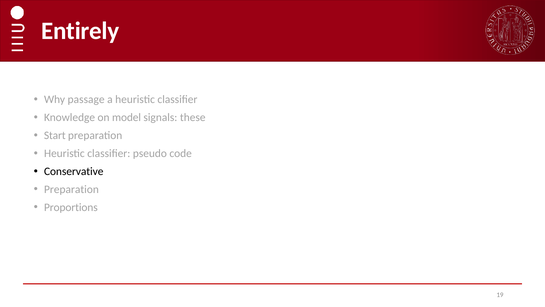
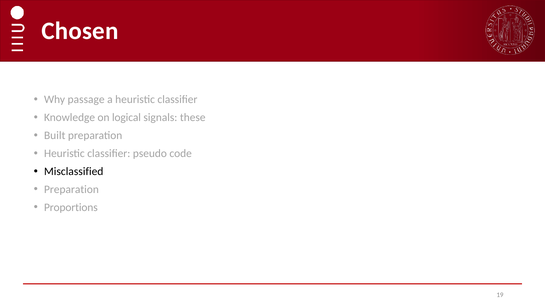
Entirely: Entirely -> Chosen
model: model -> logical
Start: Start -> Built
Conservative: Conservative -> Misclassified
